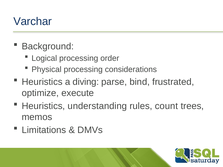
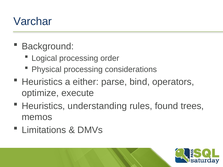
diving: diving -> either
frustrated: frustrated -> operators
count: count -> found
